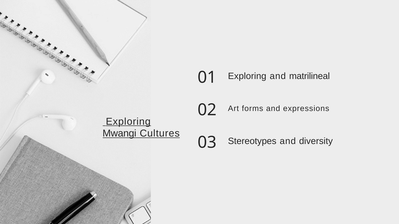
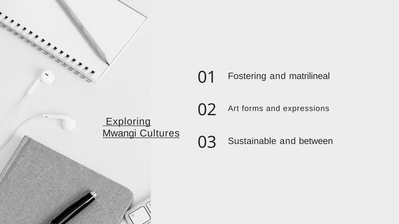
Exploring at (247, 76): Exploring -> Fostering
Stereotypes: Stereotypes -> Sustainable
diversity: diversity -> between
